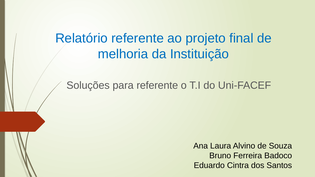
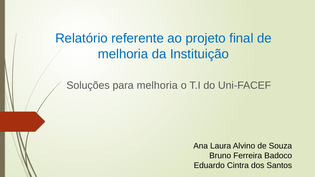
para referente: referente -> melhoria
